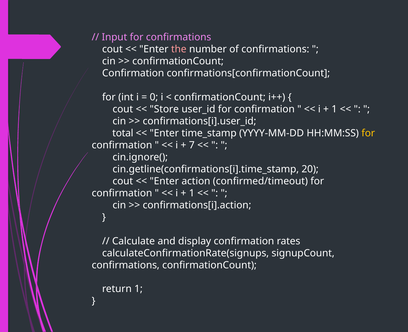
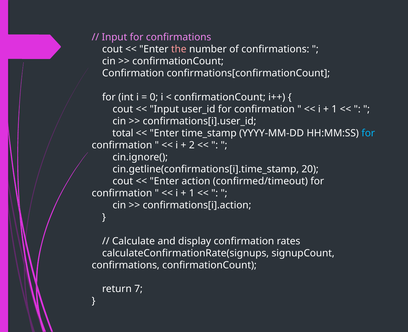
Store at (164, 109): Store -> Input
for at (368, 133) colour: yellow -> light blue
7: 7 -> 2
return 1: 1 -> 7
